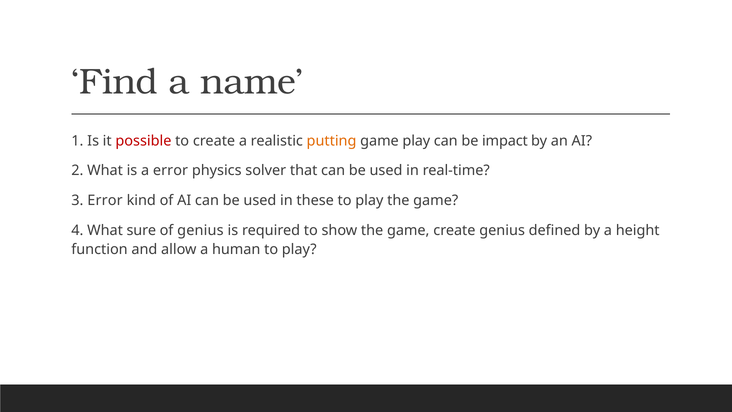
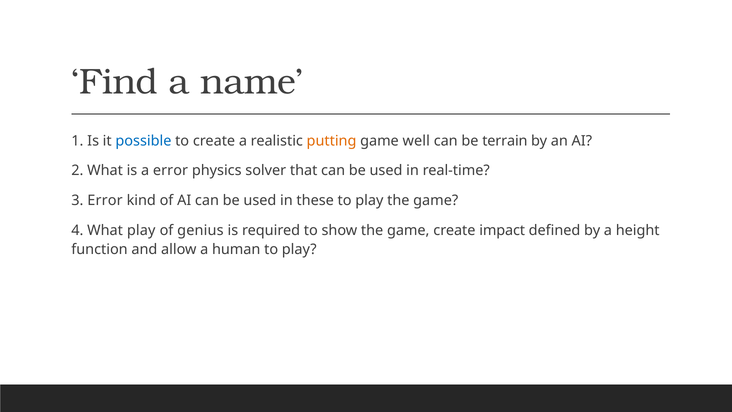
possible colour: red -> blue
game play: play -> well
impact: impact -> terrain
What sure: sure -> play
create genius: genius -> impact
